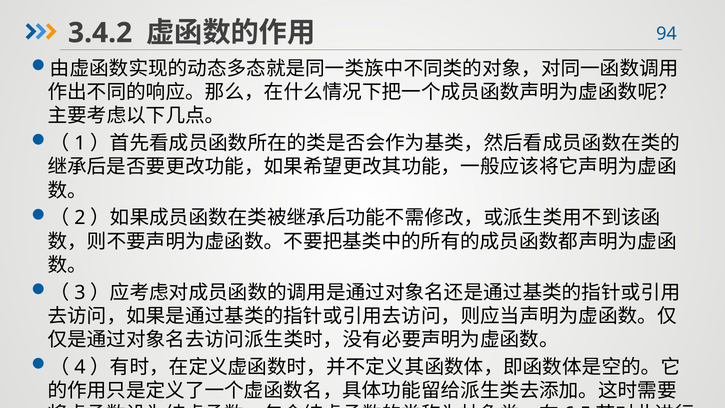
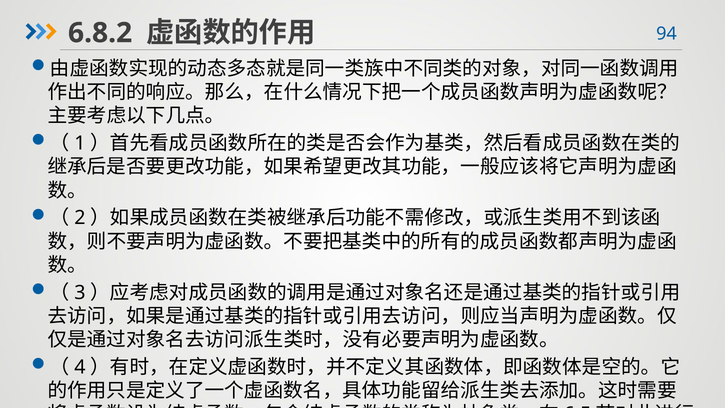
3.4.2: 3.4.2 -> 6.8.2
